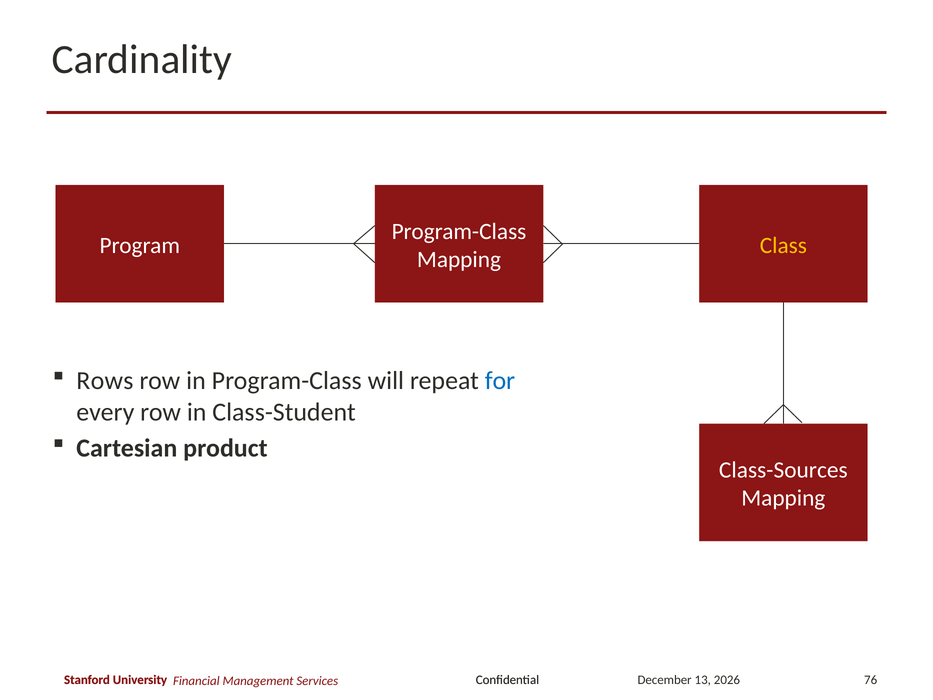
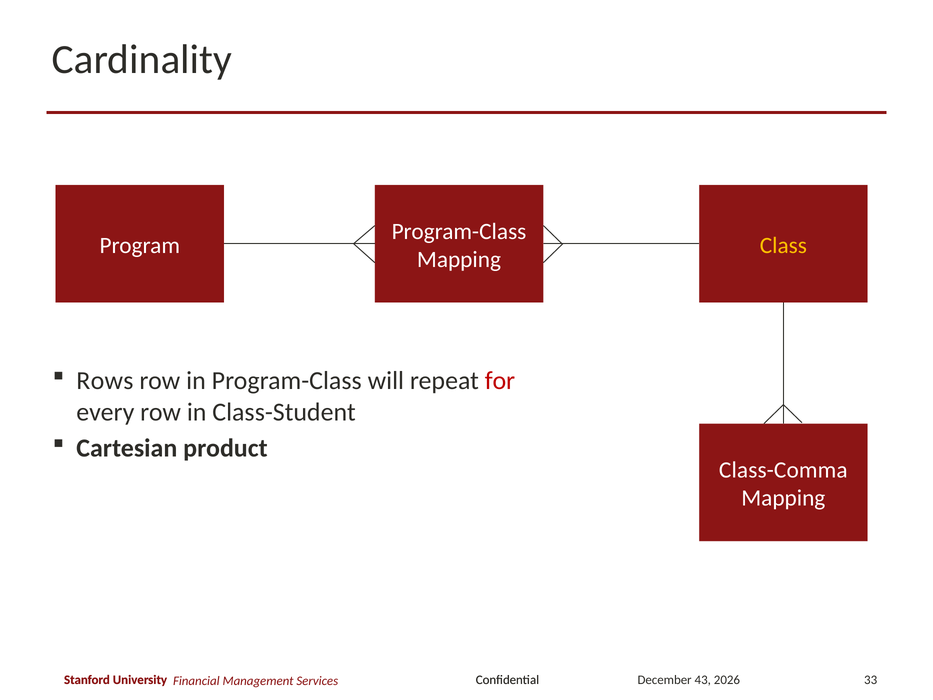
for colour: blue -> red
Class-Sources: Class-Sources -> Class-Comma
13: 13 -> 43
76: 76 -> 33
